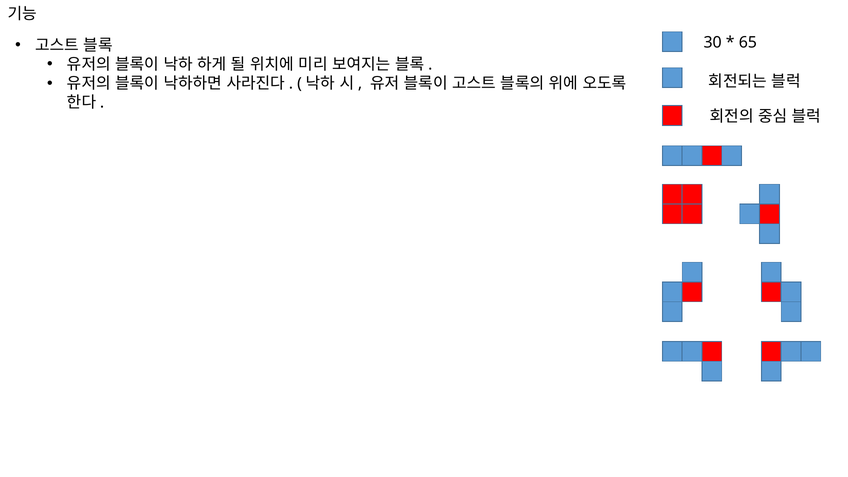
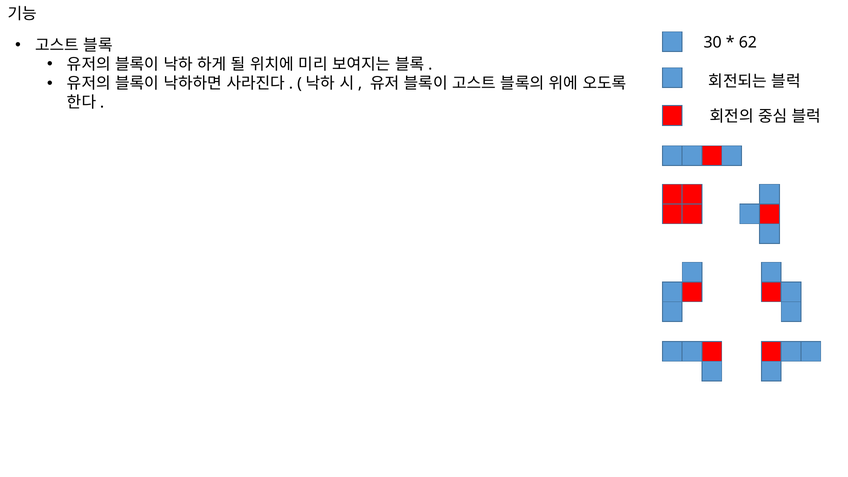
65: 65 -> 62
